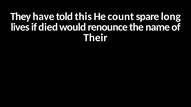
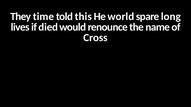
have: have -> time
count: count -> world
Their: Their -> Cross
